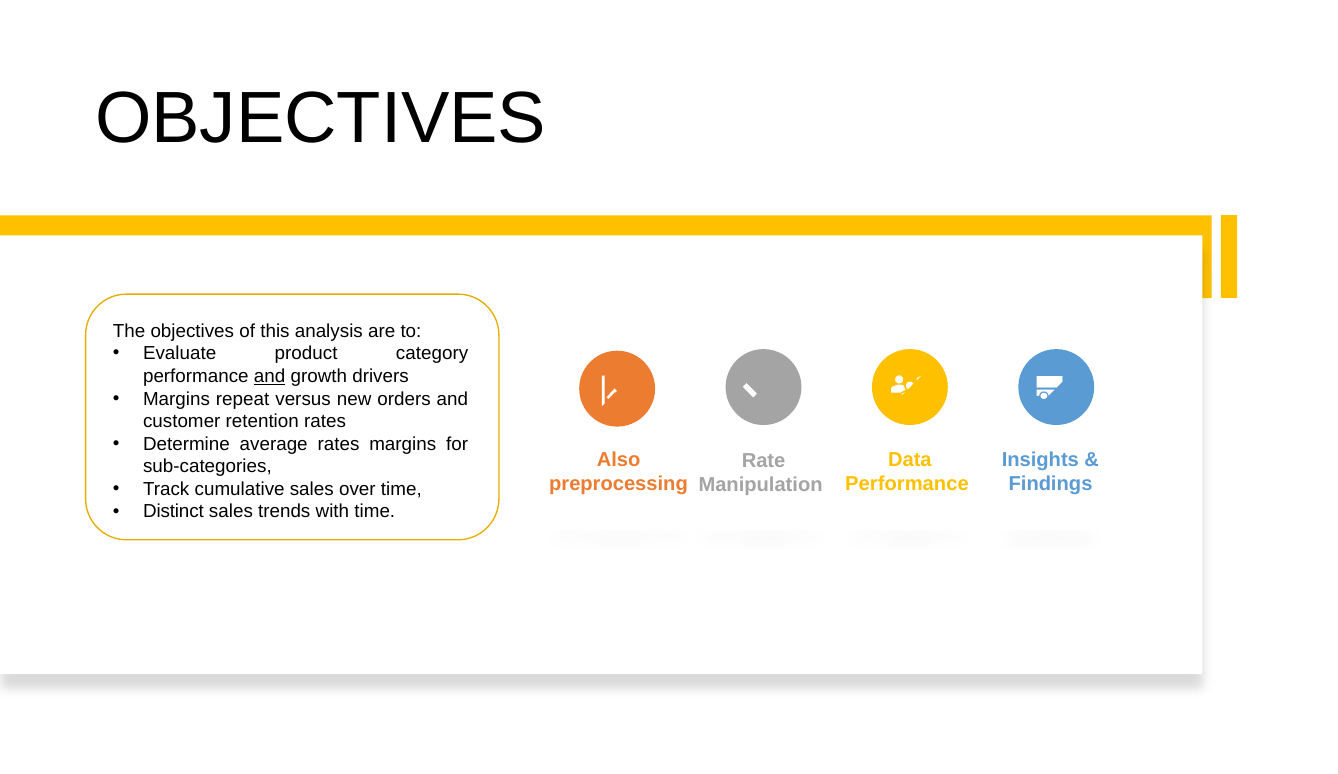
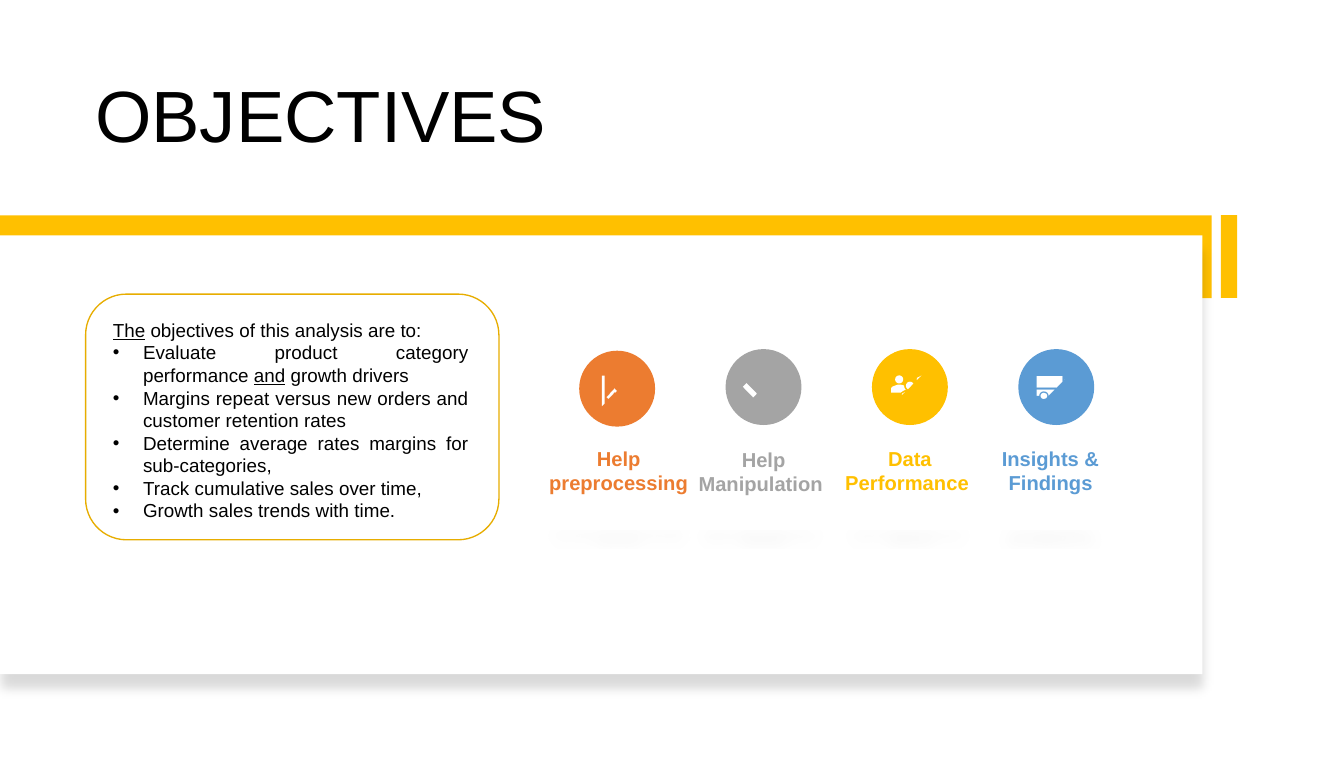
The underline: none -> present
Also at (619, 460): Also -> Help
Rate at (764, 460): Rate -> Help
Distinct at (173, 512): Distinct -> Growth
